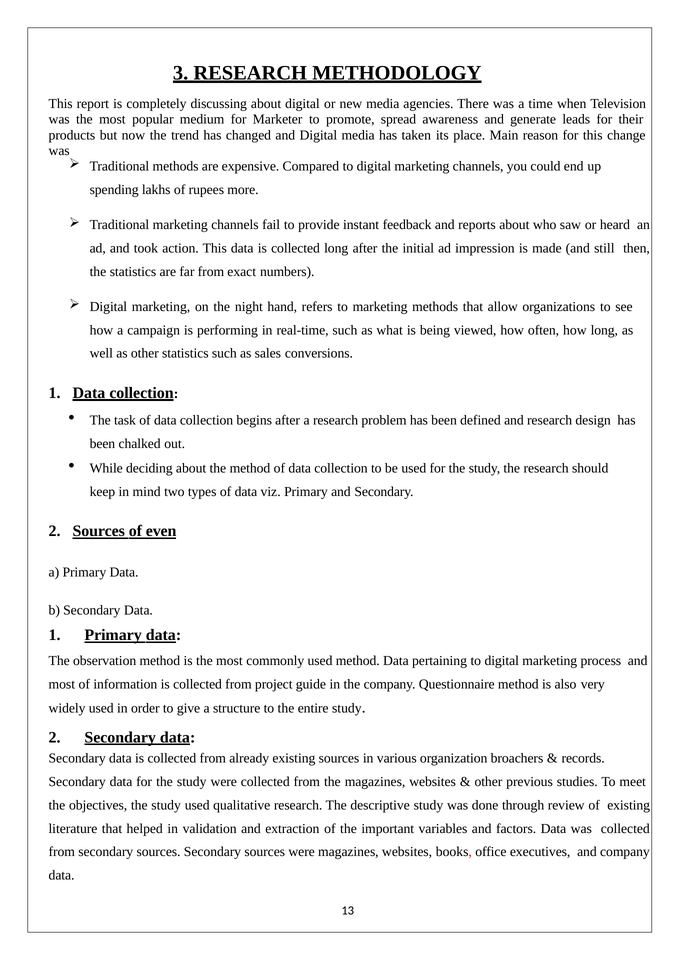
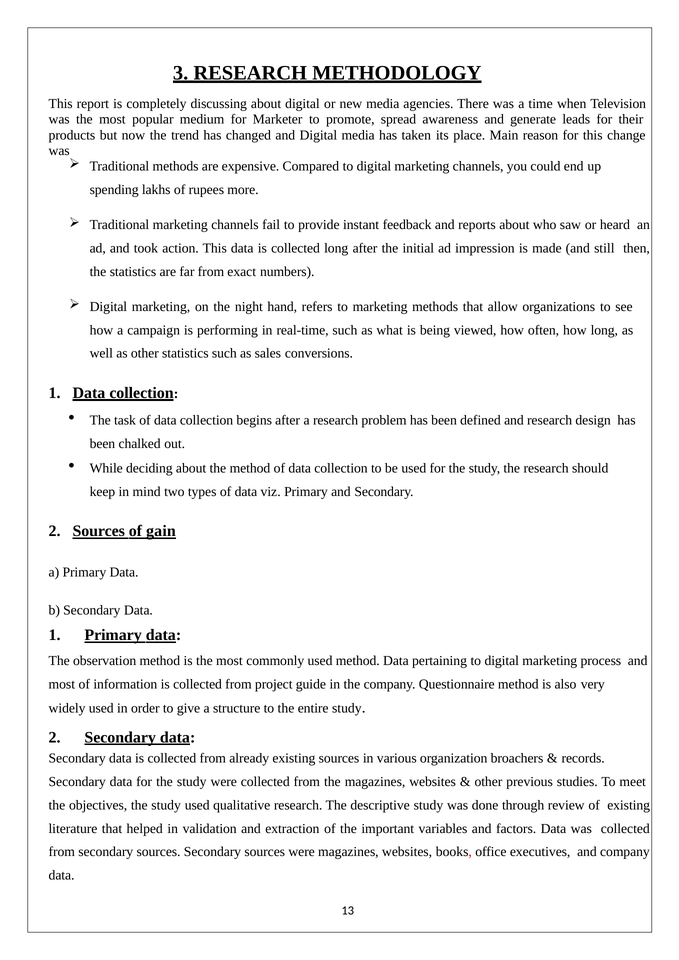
even: even -> gain
